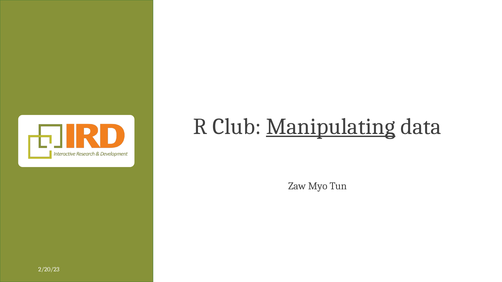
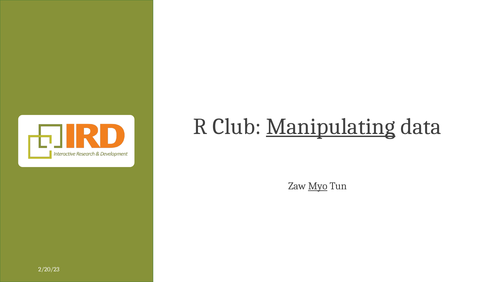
Myo underline: none -> present
